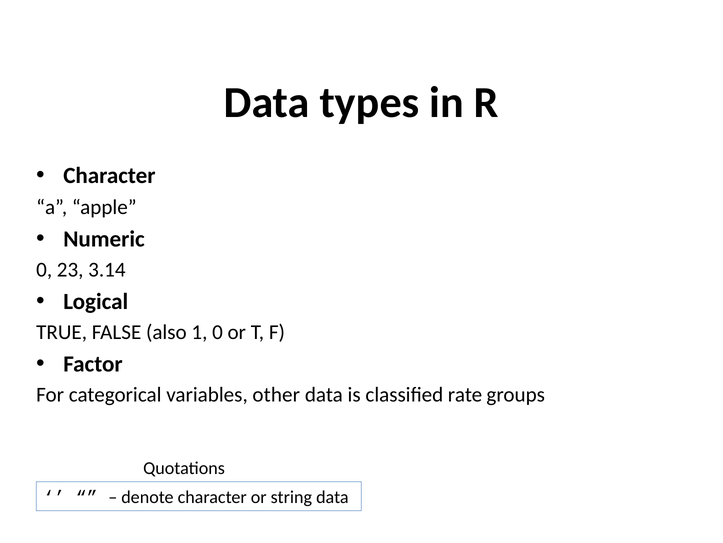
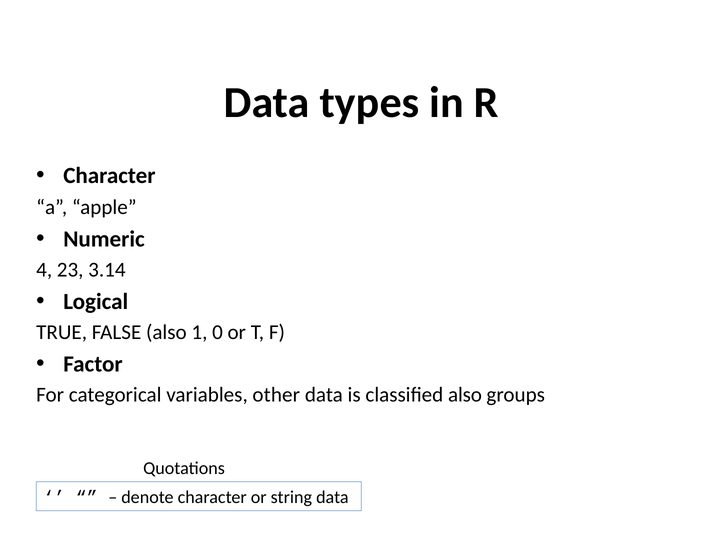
0 at (44, 269): 0 -> 4
classified rate: rate -> also
